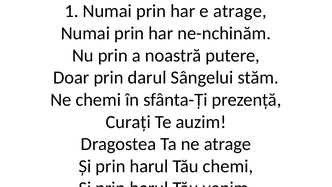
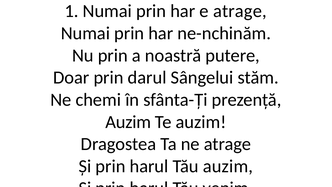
Curați at (128, 122): Curați -> Auzim
Tău chemi: chemi -> auzim
